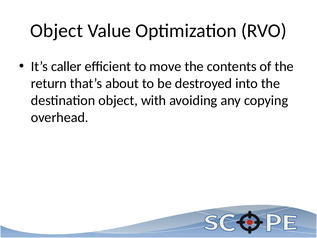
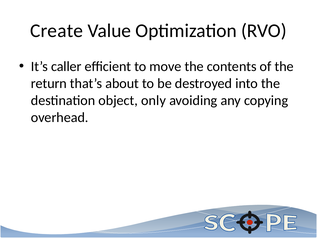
Object at (57, 31): Object -> Create
with: with -> only
